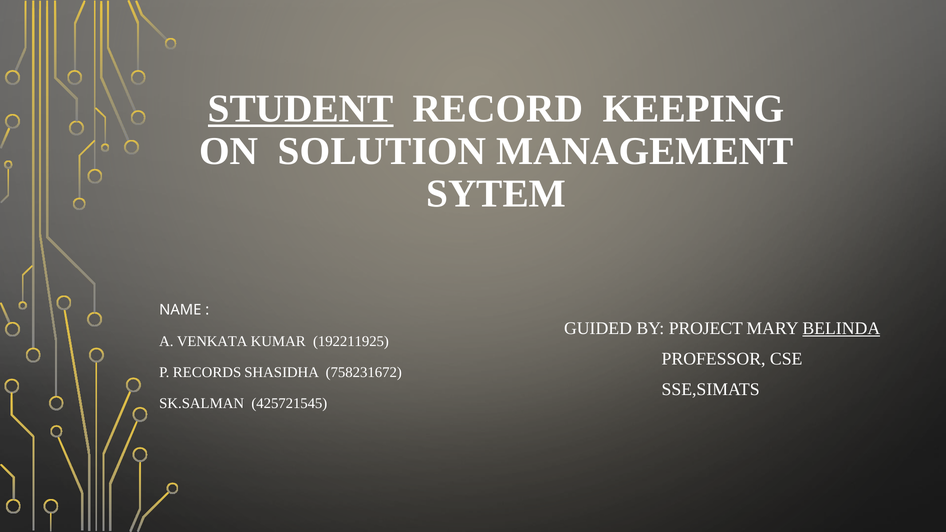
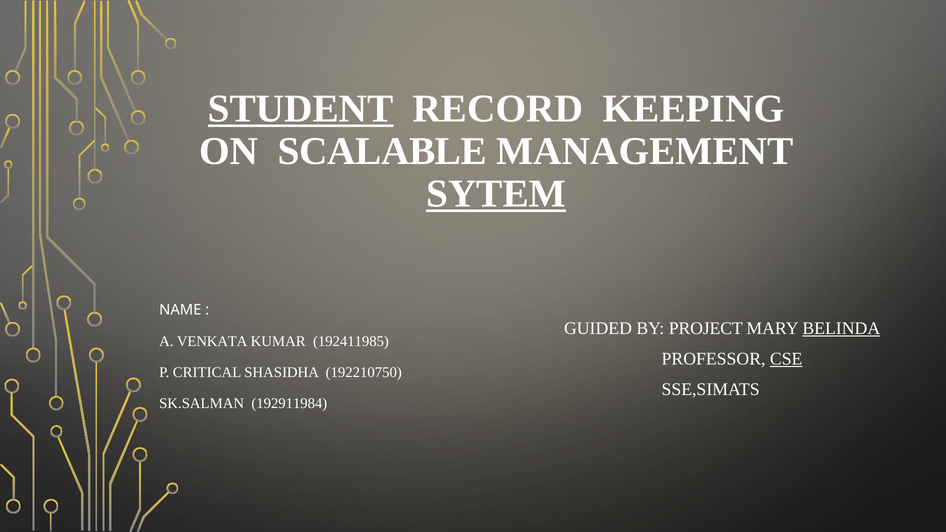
SOLUTION: SOLUTION -> SCALABLE
SYTEM underline: none -> present
192211925: 192211925 -> 192411985
CSE underline: none -> present
RECORDS: RECORDS -> CRITICAL
758231672: 758231672 -> 192210750
425721545: 425721545 -> 192911984
